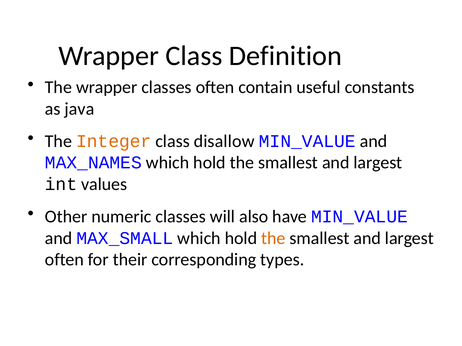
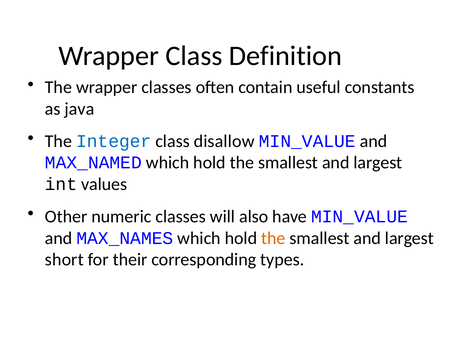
Integer colour: orange -> blue
MAX_NAMES: MAX_NAMES -> MAX_NAMED
MAX_SMALL: MAX_SMALL -> MAX_NAMES
often at (64, 260): often -> short
